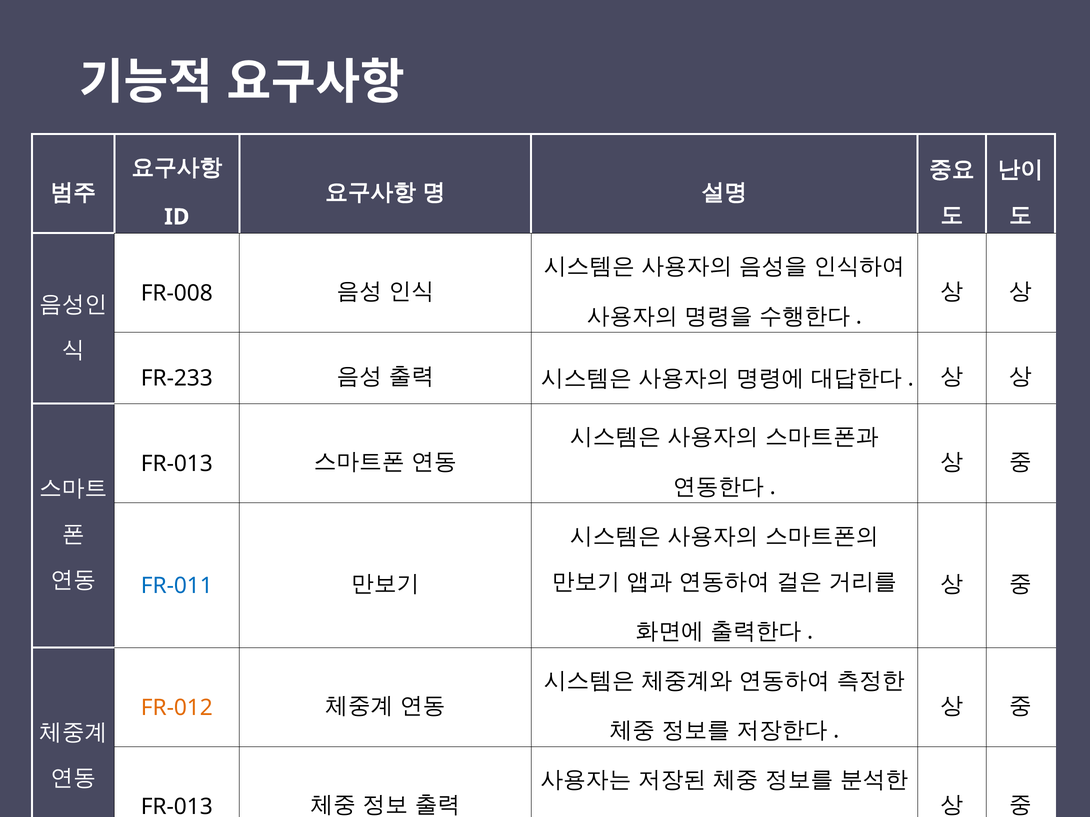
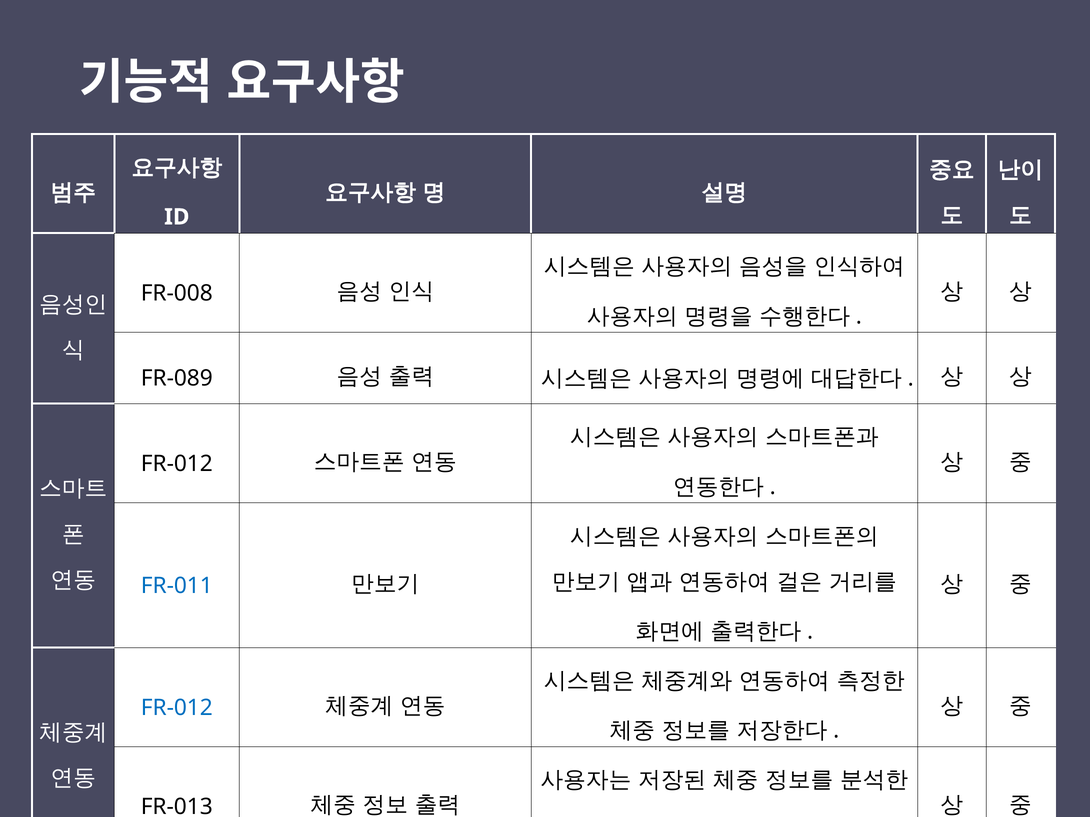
FR-233: FR-233 -> FR-089
FR-013 at (177, 464): FR-013 -> FR-012
FR-012 at (177, 708) colour: orange -> blue
